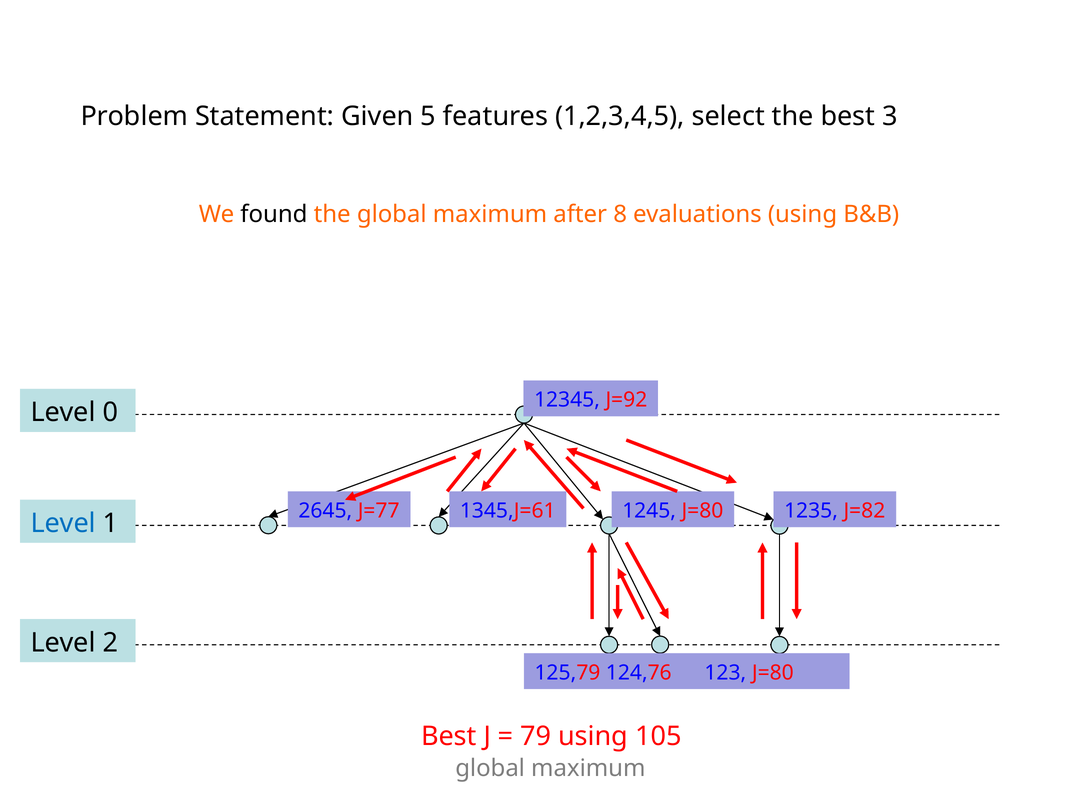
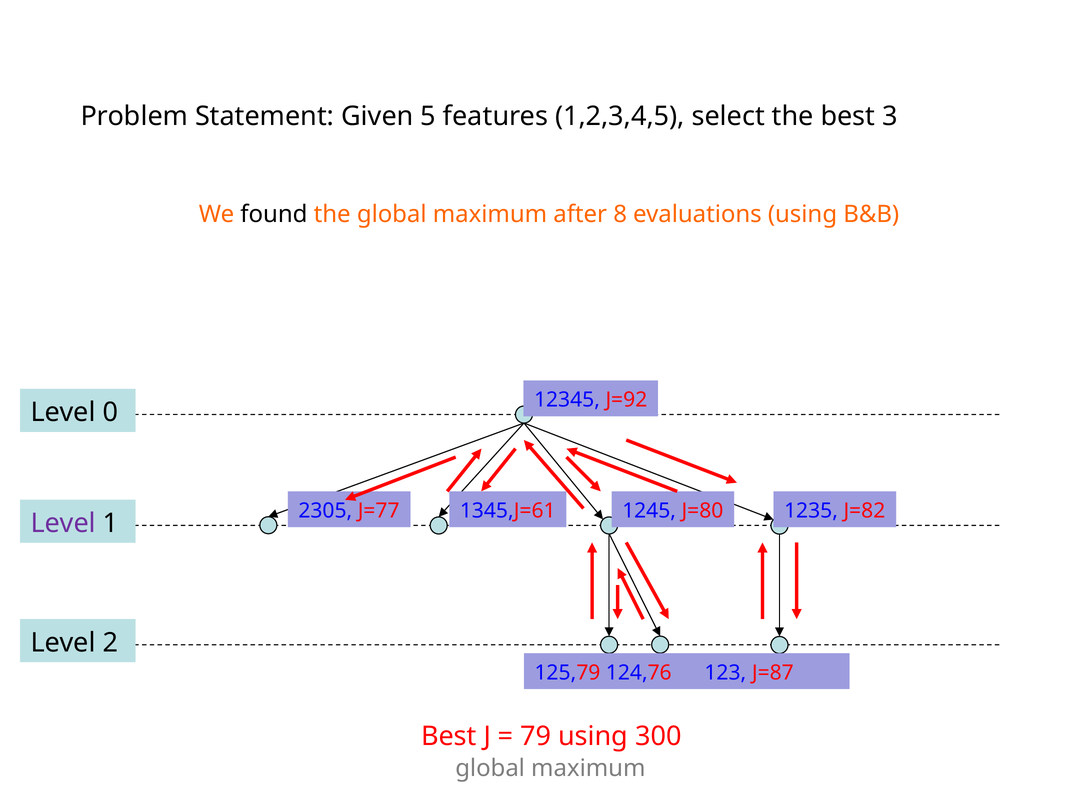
2645: 2645 -> 2305
Level at (63, 523) colour: blue -> purple
123 J=80: J=80 -> J=87
105: 105 -> 300
